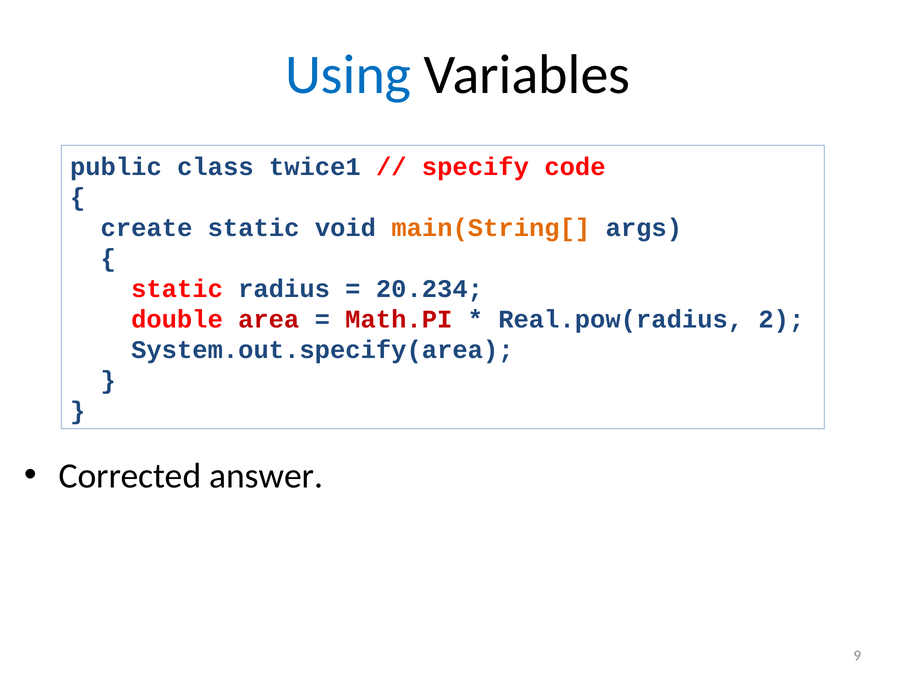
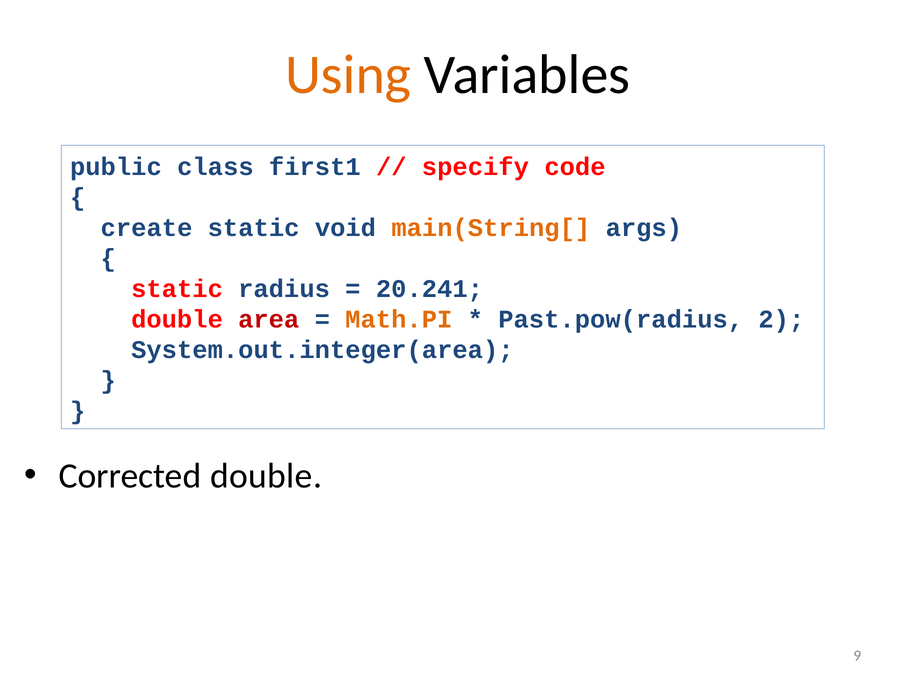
Using colour: blue -> orange
twice1: twice1 -> first1
20.234: 20.234 -> 20.241
Math.PI colour: red -> orange
Real.pow(radius: Real.pow(radius -> Past.pow(radius
System.out.specify(area: System.out.specify(area -> System.out.integer(area
Corrected answer: answer -> double
